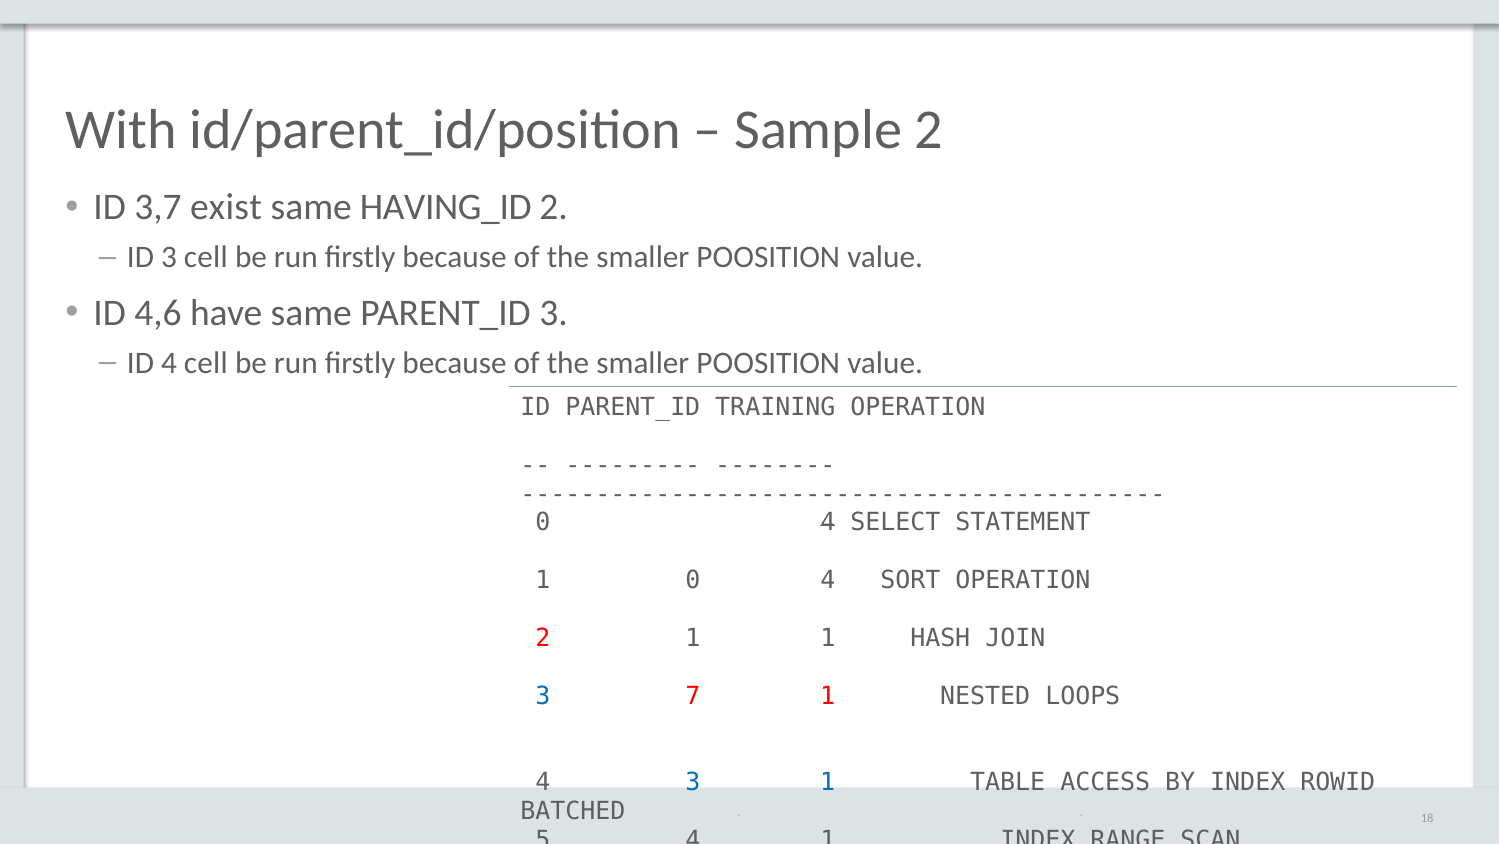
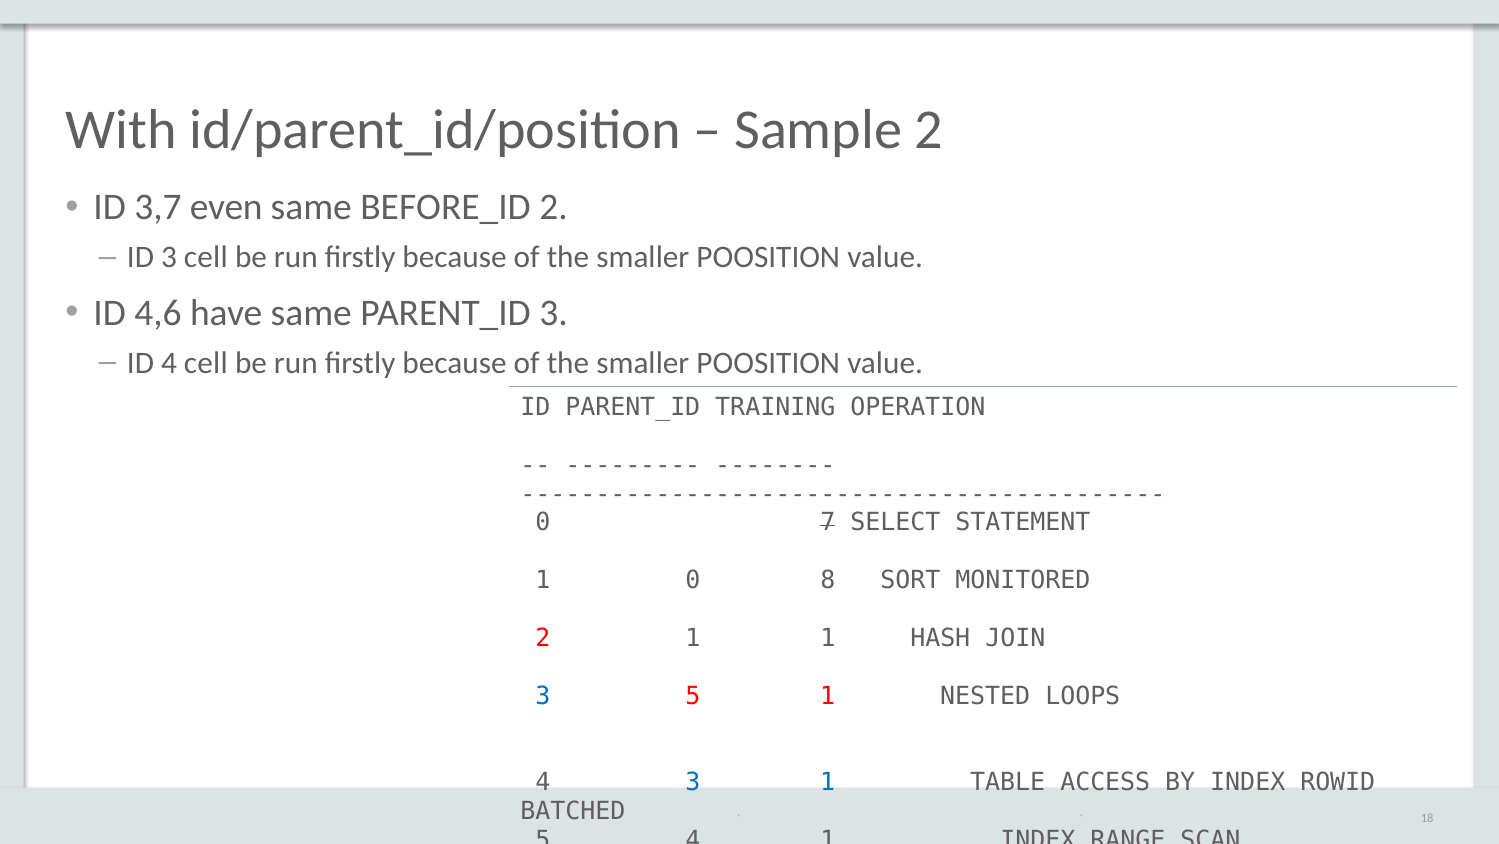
exist: exist -> even
HAVING_ID: HAVING_ID -> BEFORE_ID
4 at (828, 522): 4 -> 7
1 0 4: 4 -> 8
SORT OPERATION: OPERATION -> MONITORED
3 7: 7 -> 5
